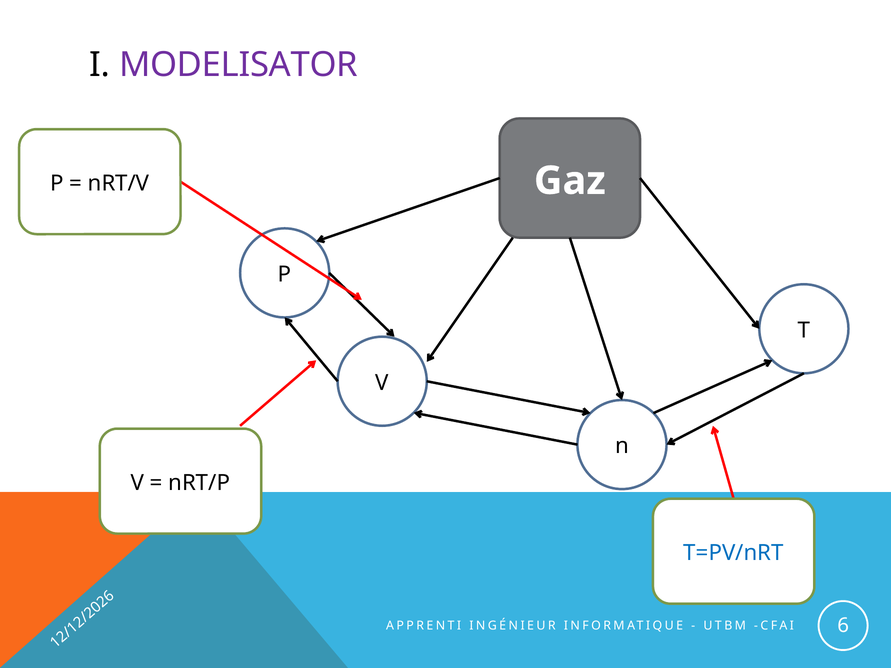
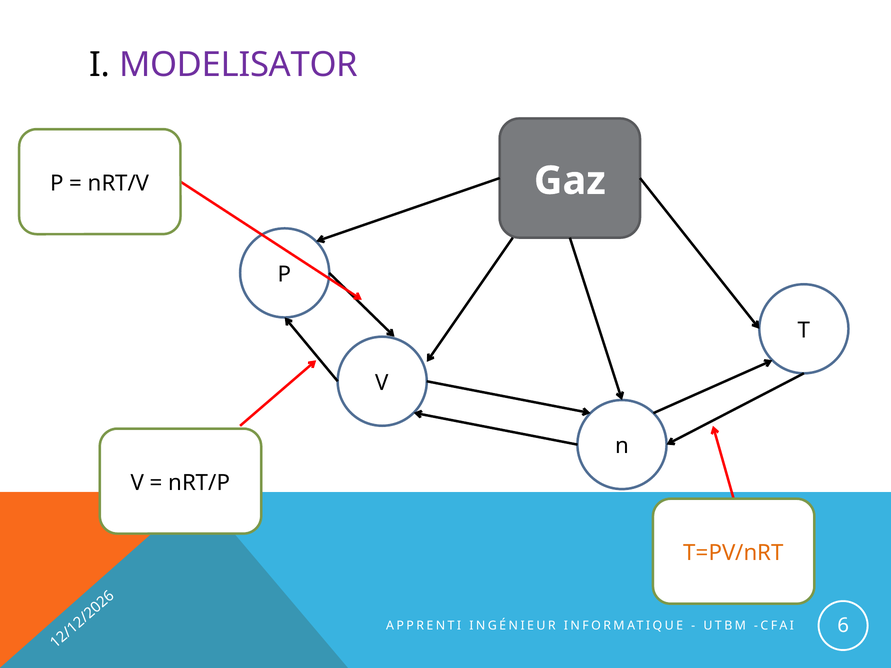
T=PV/nRT colour: blue -> orange
